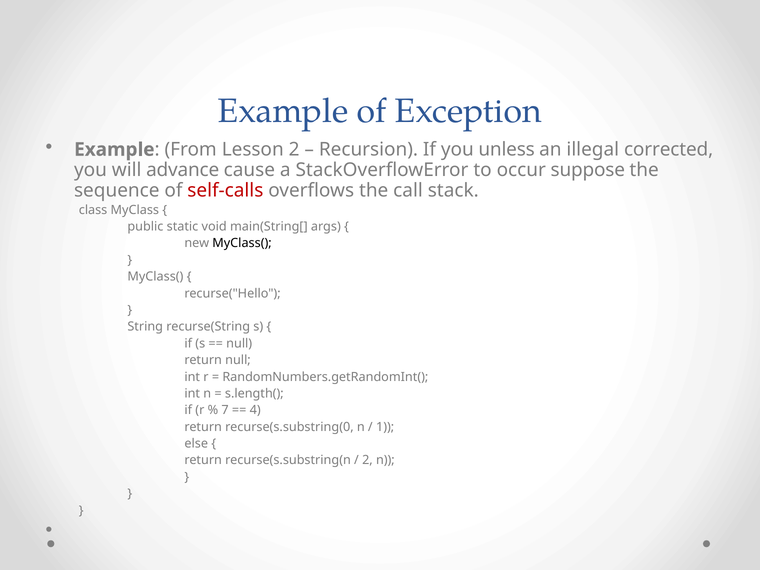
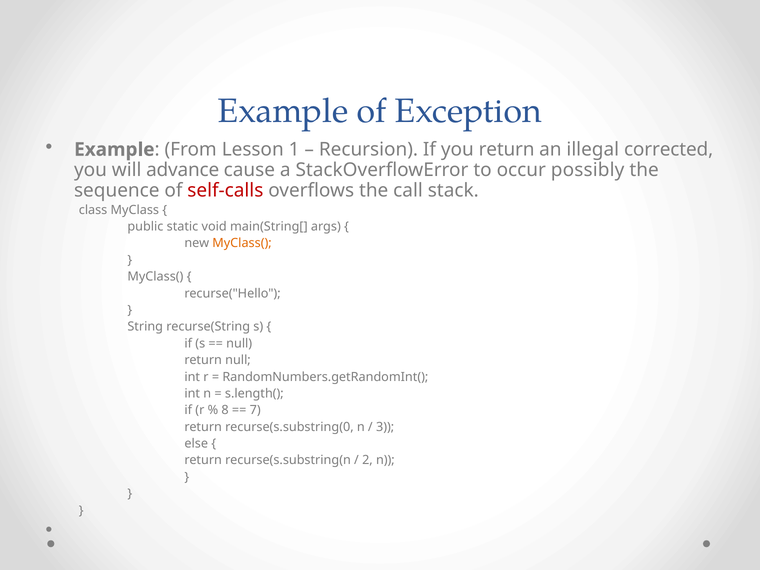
Lesson 2: 2 -> 1
you unless: unless -> return
suppose: suppose -> possibly
MyClass( at (242, 243) colour: black -> orange
7: 7 -> 8
4: 4 -> 7
1: 1 -> 3
